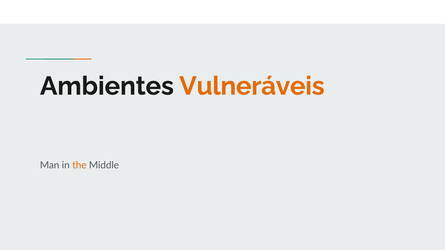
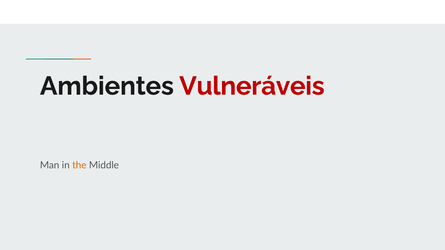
Vulneráveis colour: orange -> red
